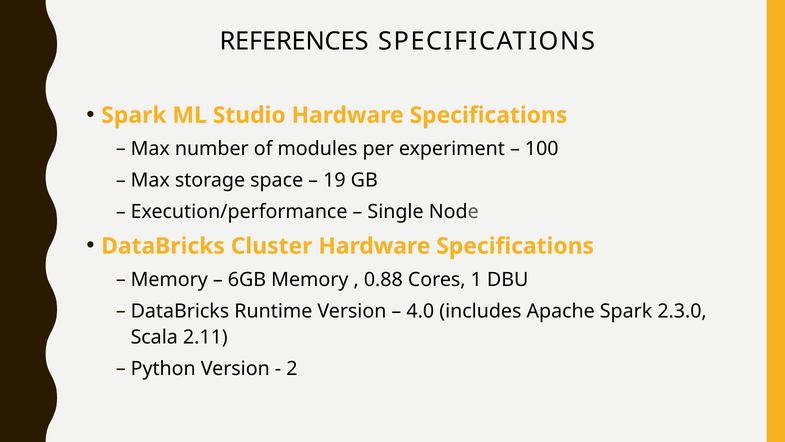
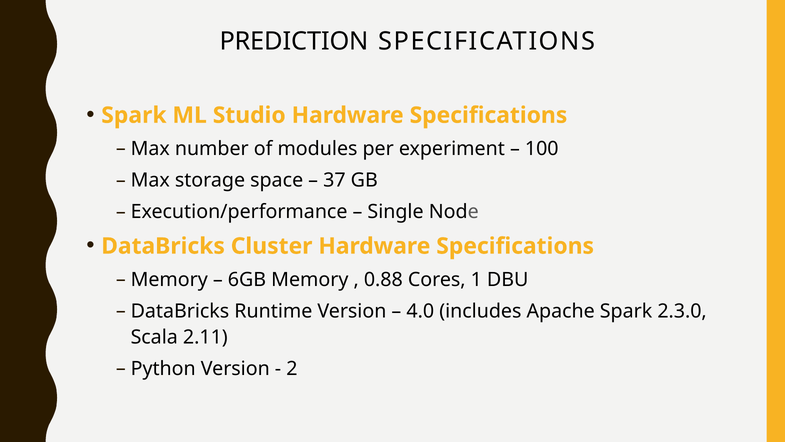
REFERENCES: REFERENCES -> PREDICTION
19: 19 -> 37
